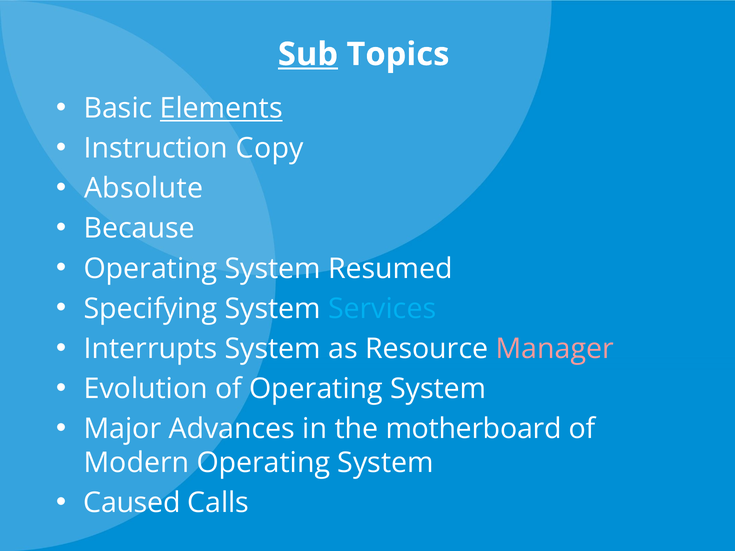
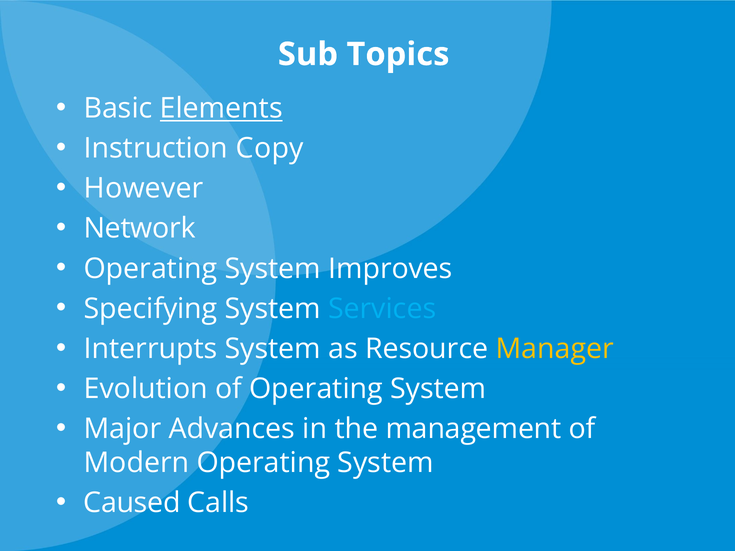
Sub underline: present -> none
Absolute: Absolute -> However
Because: Because -> Network
Resumed: Resumed -> Improves
Manager colour: pink -> yellow
motherboard: motherboard -> management
